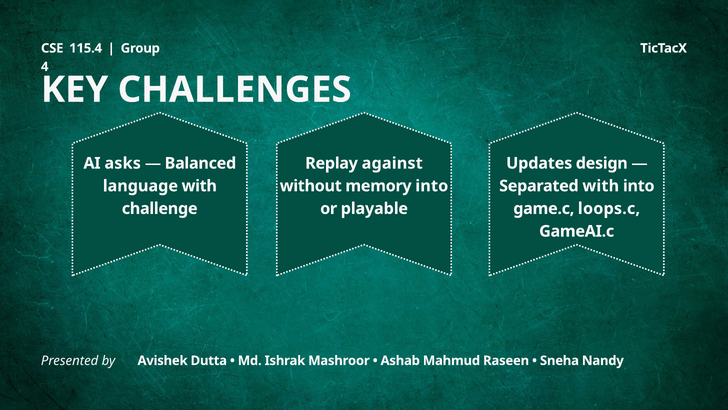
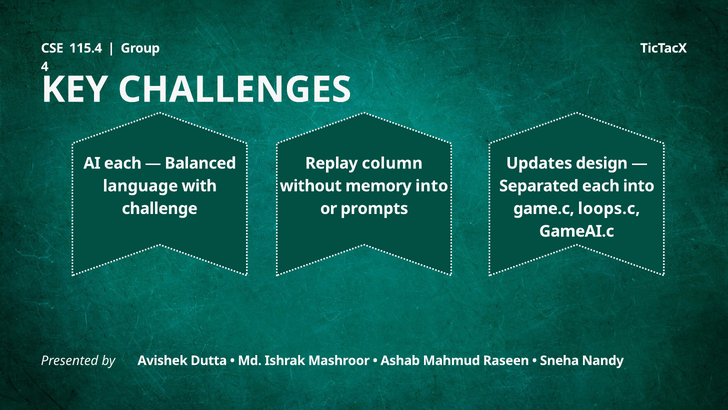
AI asks: asks -> each
against: against -> column
Separated with: with -> each
playable: playable -> prompts
